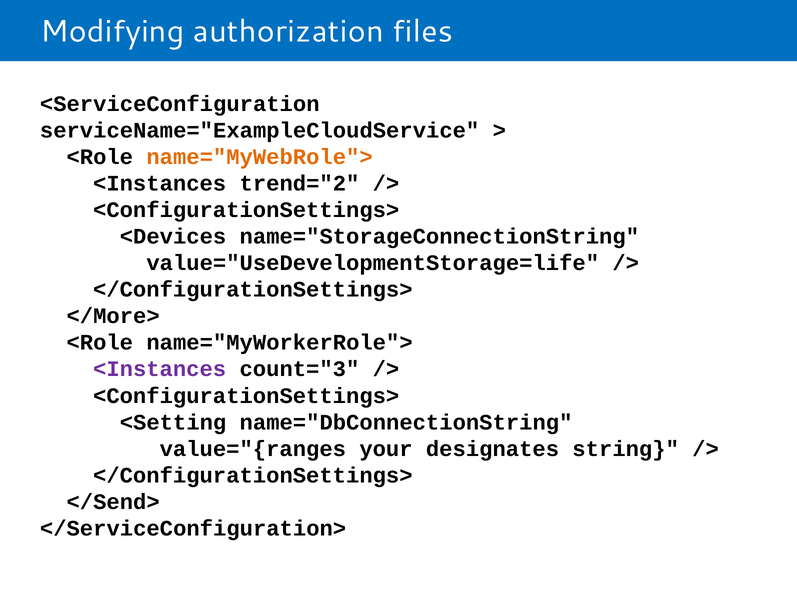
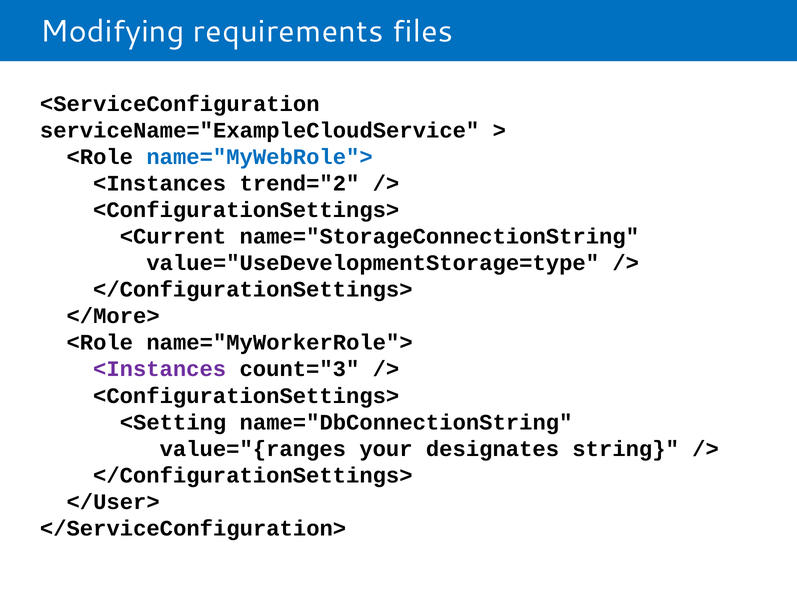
authorization: authorization -> requirements
name="MyWebRole"> colour: orange -> blue
<Devices: <Devices -> <Current
value="UseDevelopmentStorage=life: value="UseDevelopmentStorage=life -> value="UseDevelopmentStorage=type
</Send>: </Send> -> </User>
